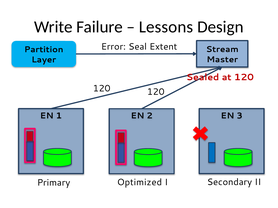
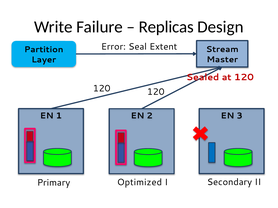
Lessons: Lessons -> Replicas
